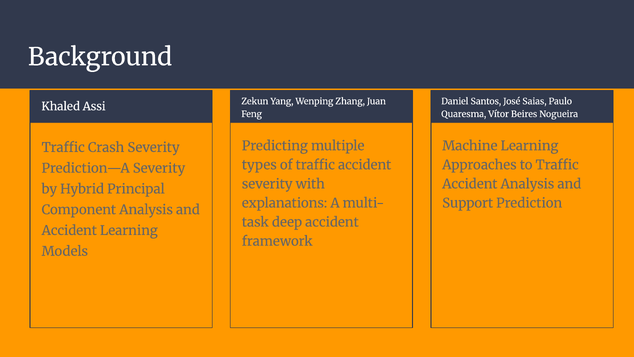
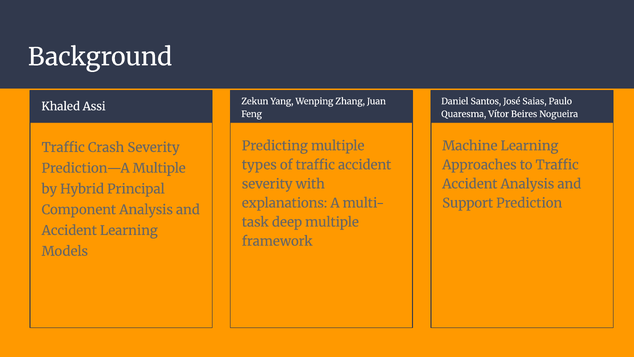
Prediction—A Severity: Severity -> Multiple
deep accident: accident -> multiple
